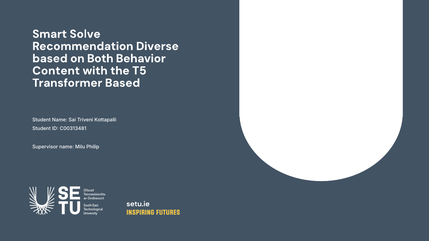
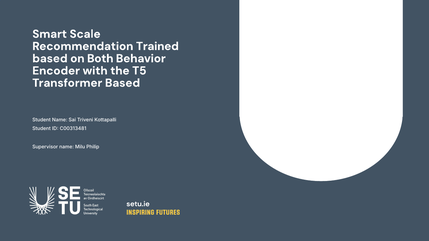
Solve: Solve -> Scale
Diverse: Diverse -> Trained
Content: Content -> Encoder
